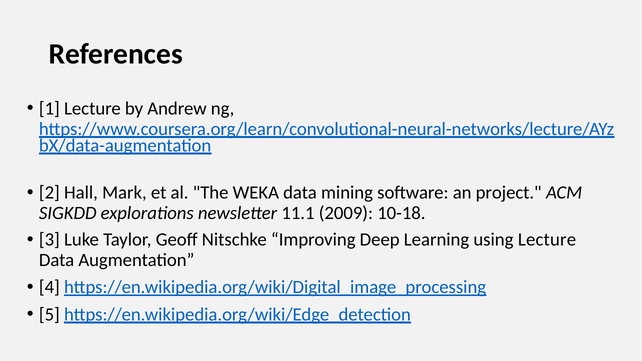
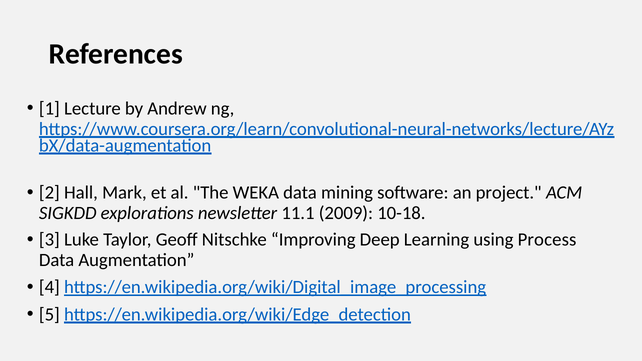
using Lecture: Lecture -> Process
